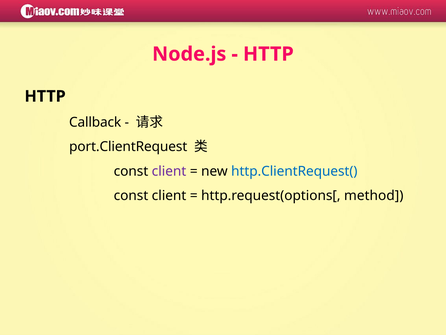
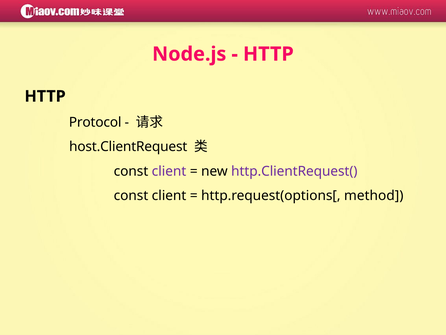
Callback: Callback -> Protocol
port.ClientRequest: port.ClientRequest -> host.ClientRequest
http.ClientRequest( colour: blue -> purple
